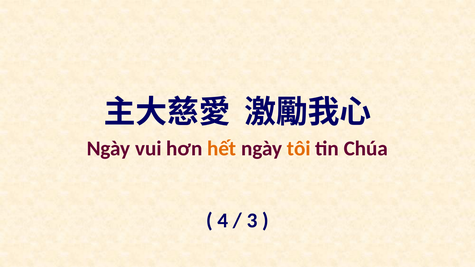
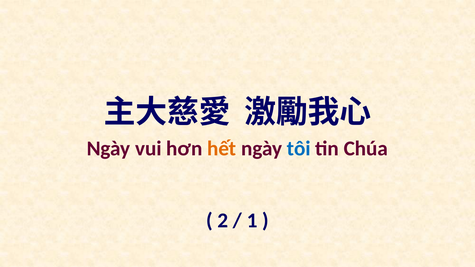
tôi colour: orange -> blue
4: 4 -> 2
3: 3 -> 1
